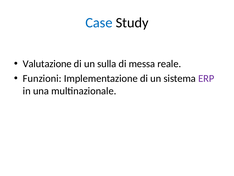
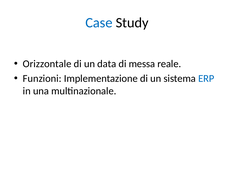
Valutazione: Valutazione -> Orizzontale
sulla: sulla -> data
ERP colour: purple -> blue
